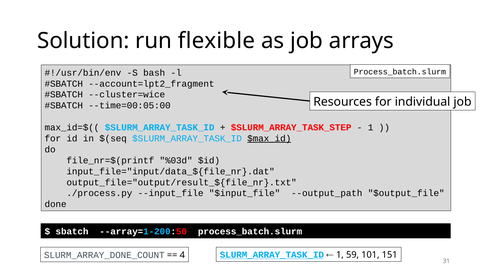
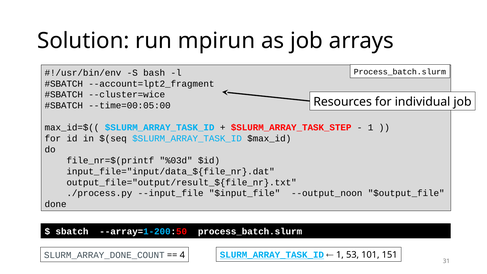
flexible: flexible -> mpirun
$max_id underline: present -> none
--output_path: --output_path -> --output_noon
59: 59 -> 53
